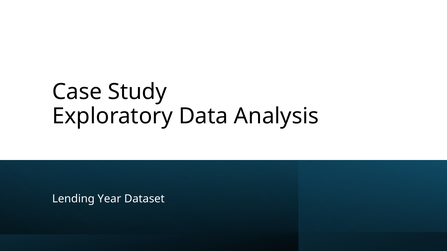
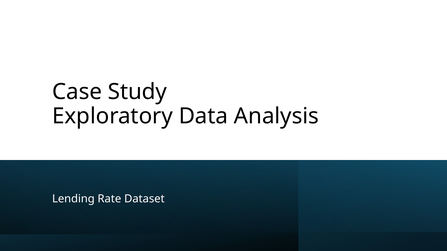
Year: Year -> Rate
